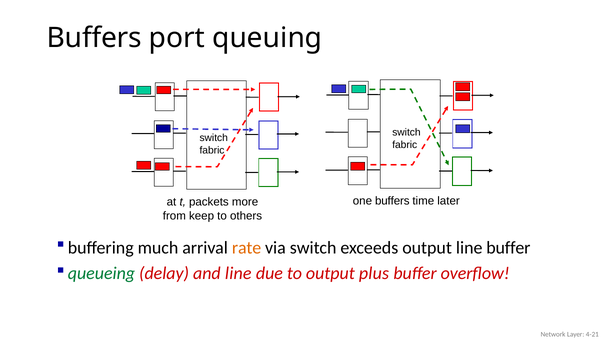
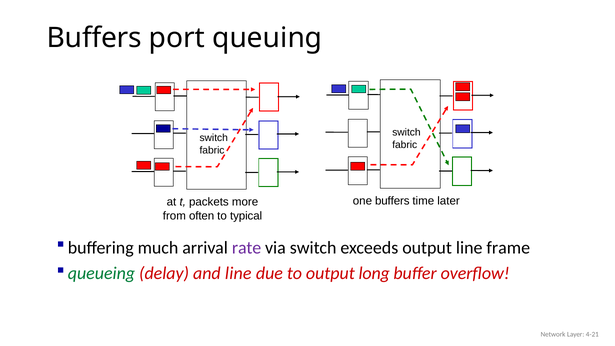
keep: keep -> often
others: others -> typical
rate colour: orange -> purple
line buffer: buffer -> frame
plus: plus -> long
